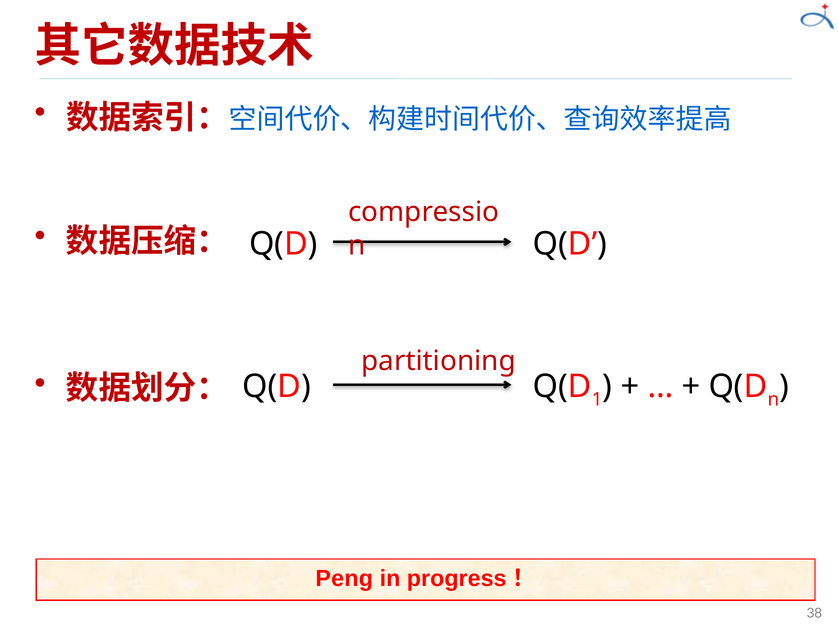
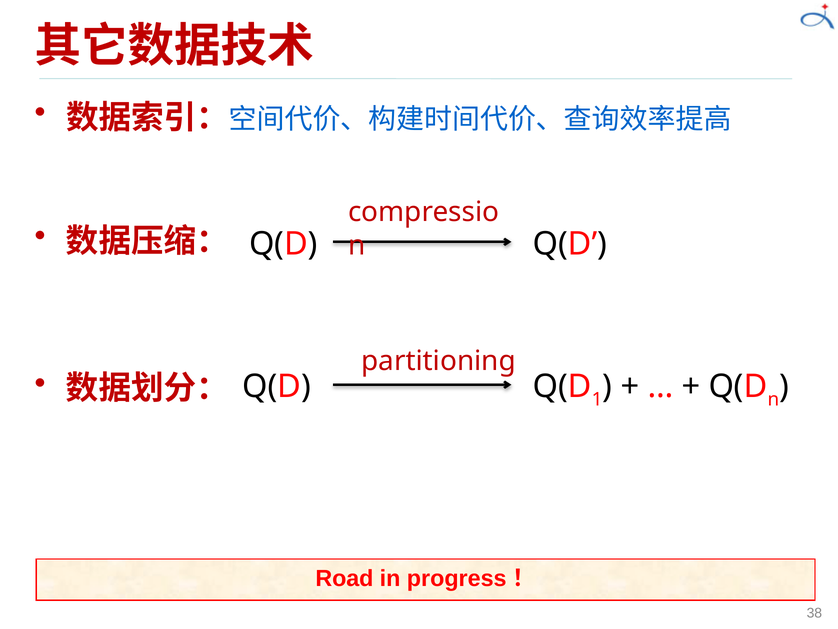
Peng: Peng -> Road
